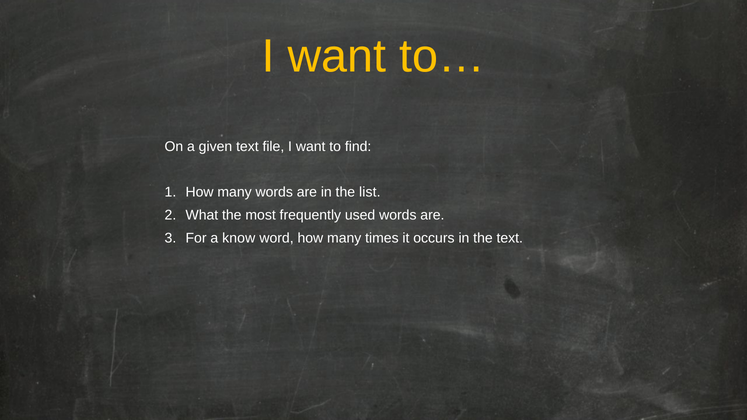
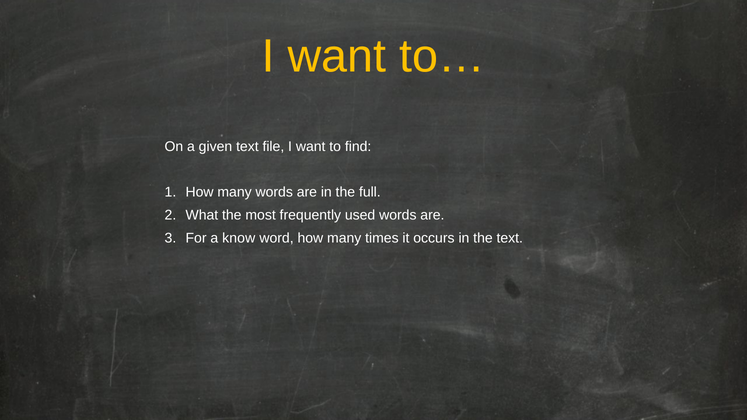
list: list -> full
